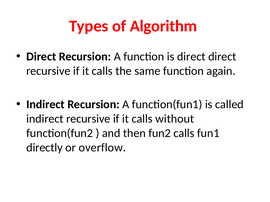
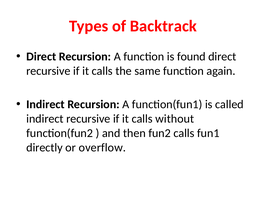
Algorithm: Algorithm -> Backtrack
is direct: direct -> found
